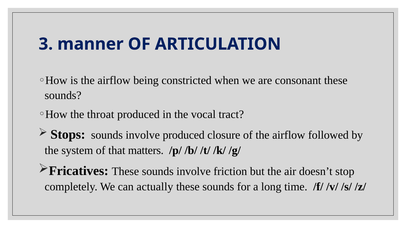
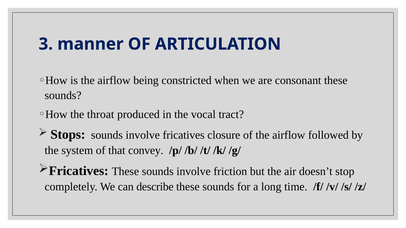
involve produced: produced -> fricatives
matters: matters -> convey
actually: actually -> describe
